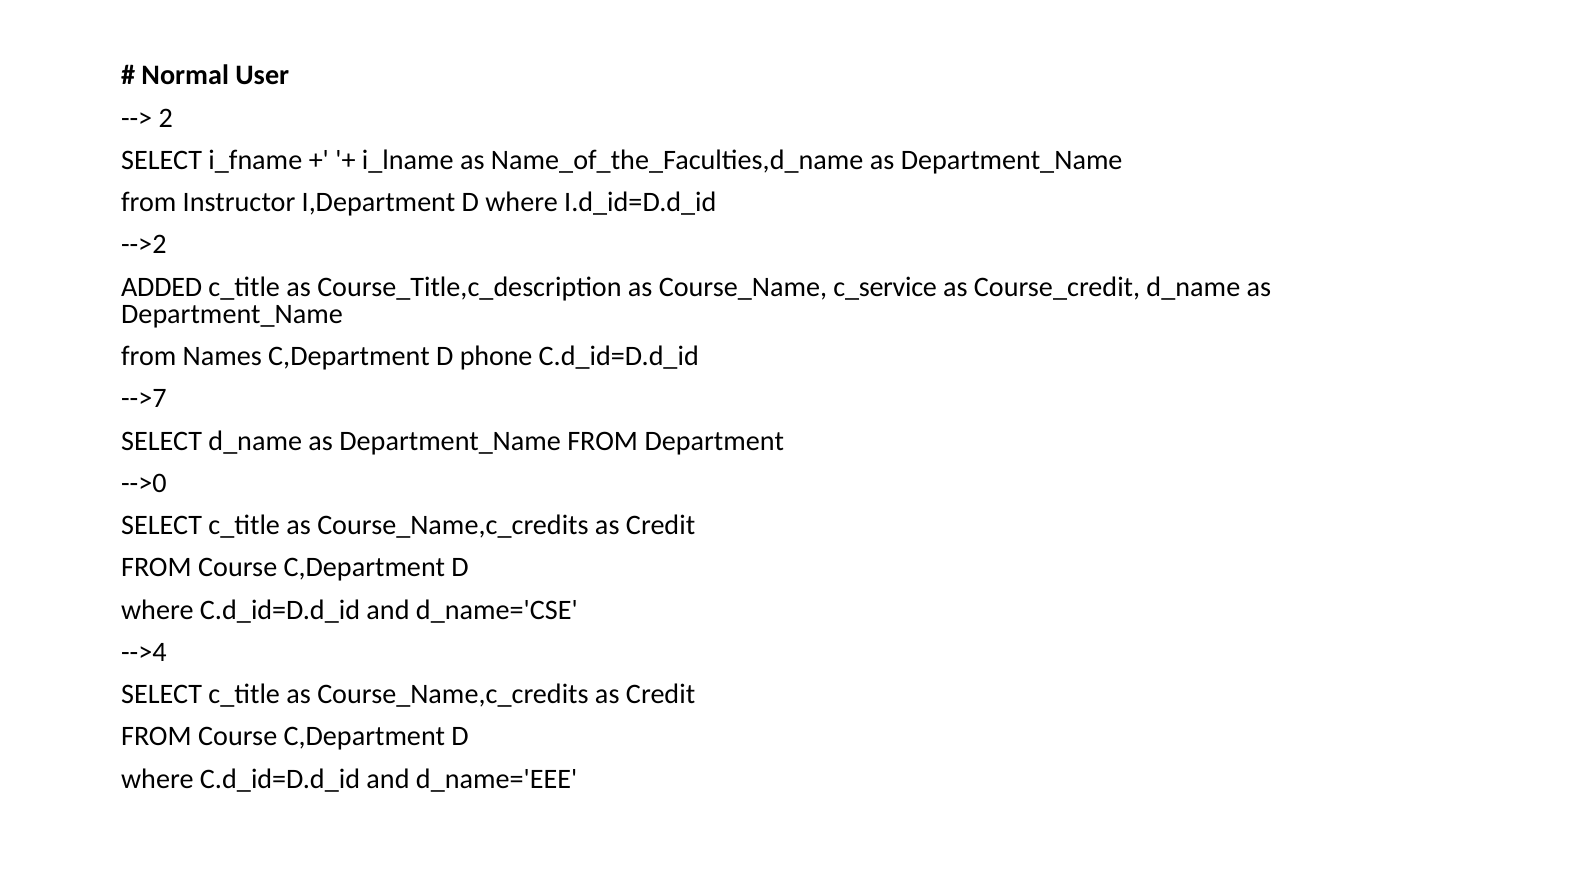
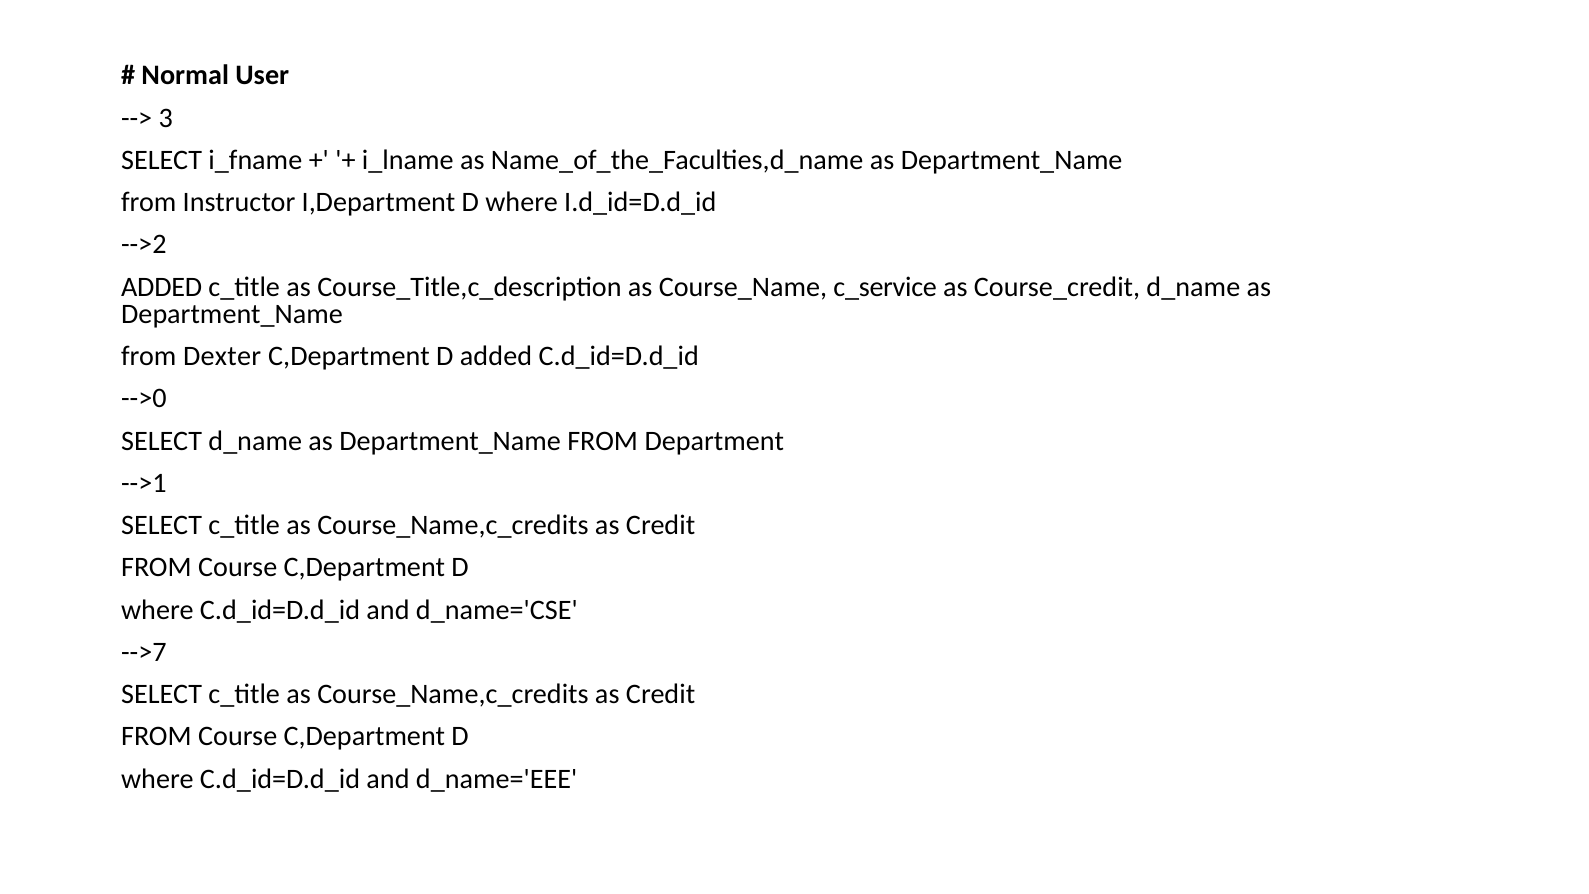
2: 2 -> 3
Names: Names -> Dexter
D phone: phone -> added
-->7: -->7 -> -->0
-->0: -->0 -> -->1
-->4: -->4 -> -->7
